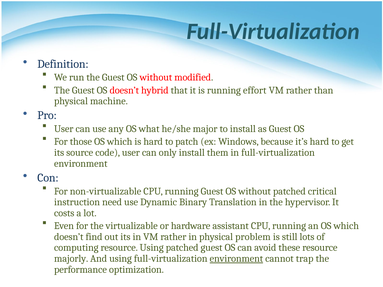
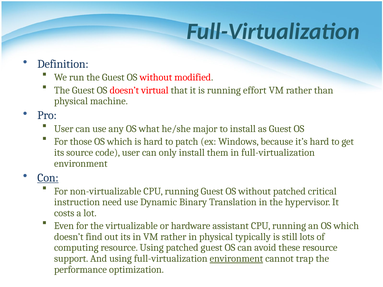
hybrid: hybrid -> virtual
Con underline: none -> present
problem: problem -> typically
majorly: majorly -> support
